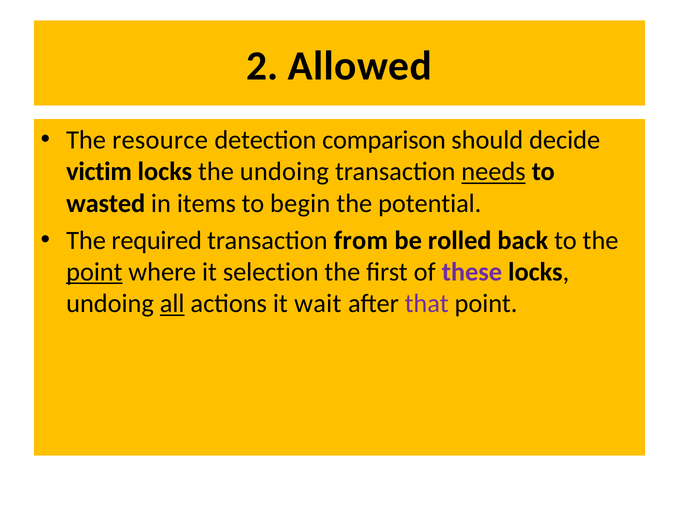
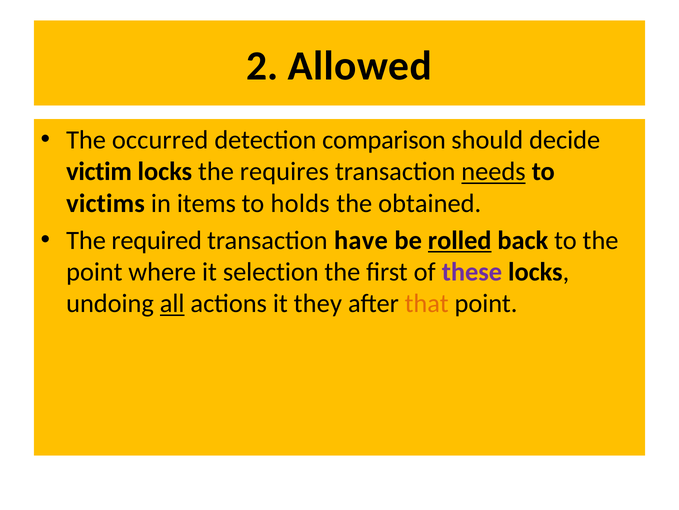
resource: resource -> occurred
the undoing: undoing -> requires
wasted: wasted -> victims
begin: begin -> holds
potential: potential -> obtained
from: from -> have
rolled underline: none -> present
point at (94, 272) underline: present -> none
wait: wait -> they
that colour: purple -> orange
